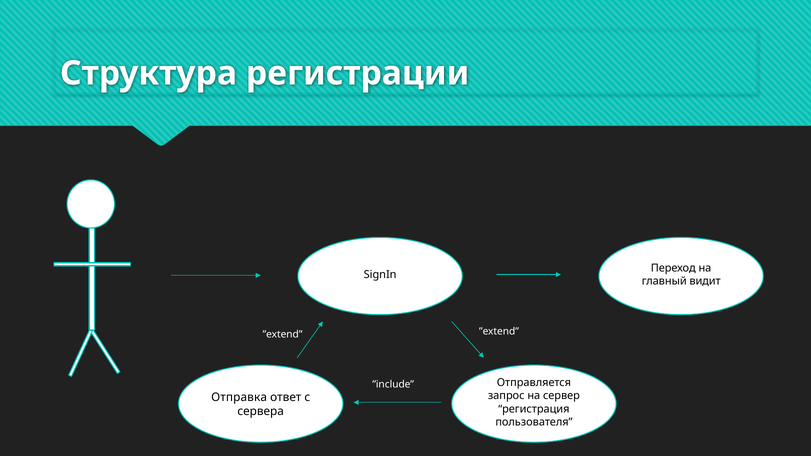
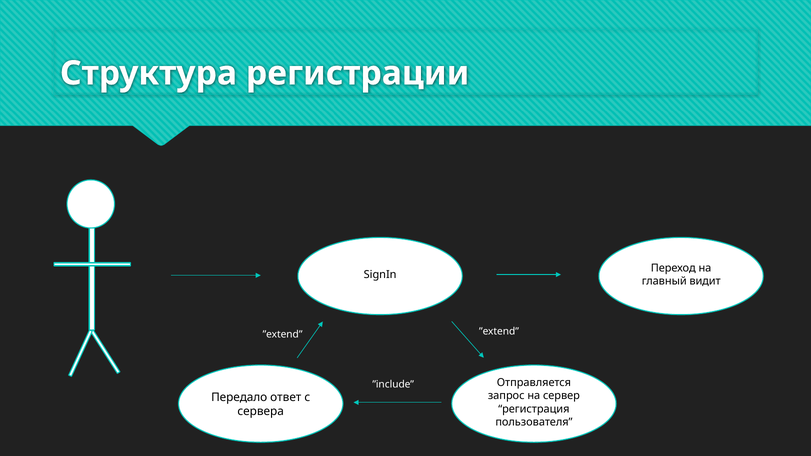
Отправка: Отправка -> Передало
